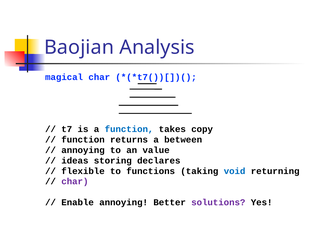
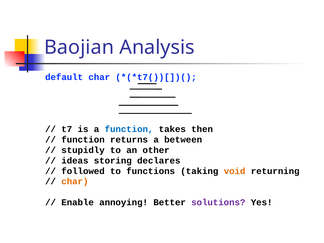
magical: magical -> default
copy: copy -> then
annoying at (83, 150): annoying -> stupidly
value: value -> other
flexible: flexible -> followed
void colour: blue -> orange
char at (75, 181) colour: purple -> orange
